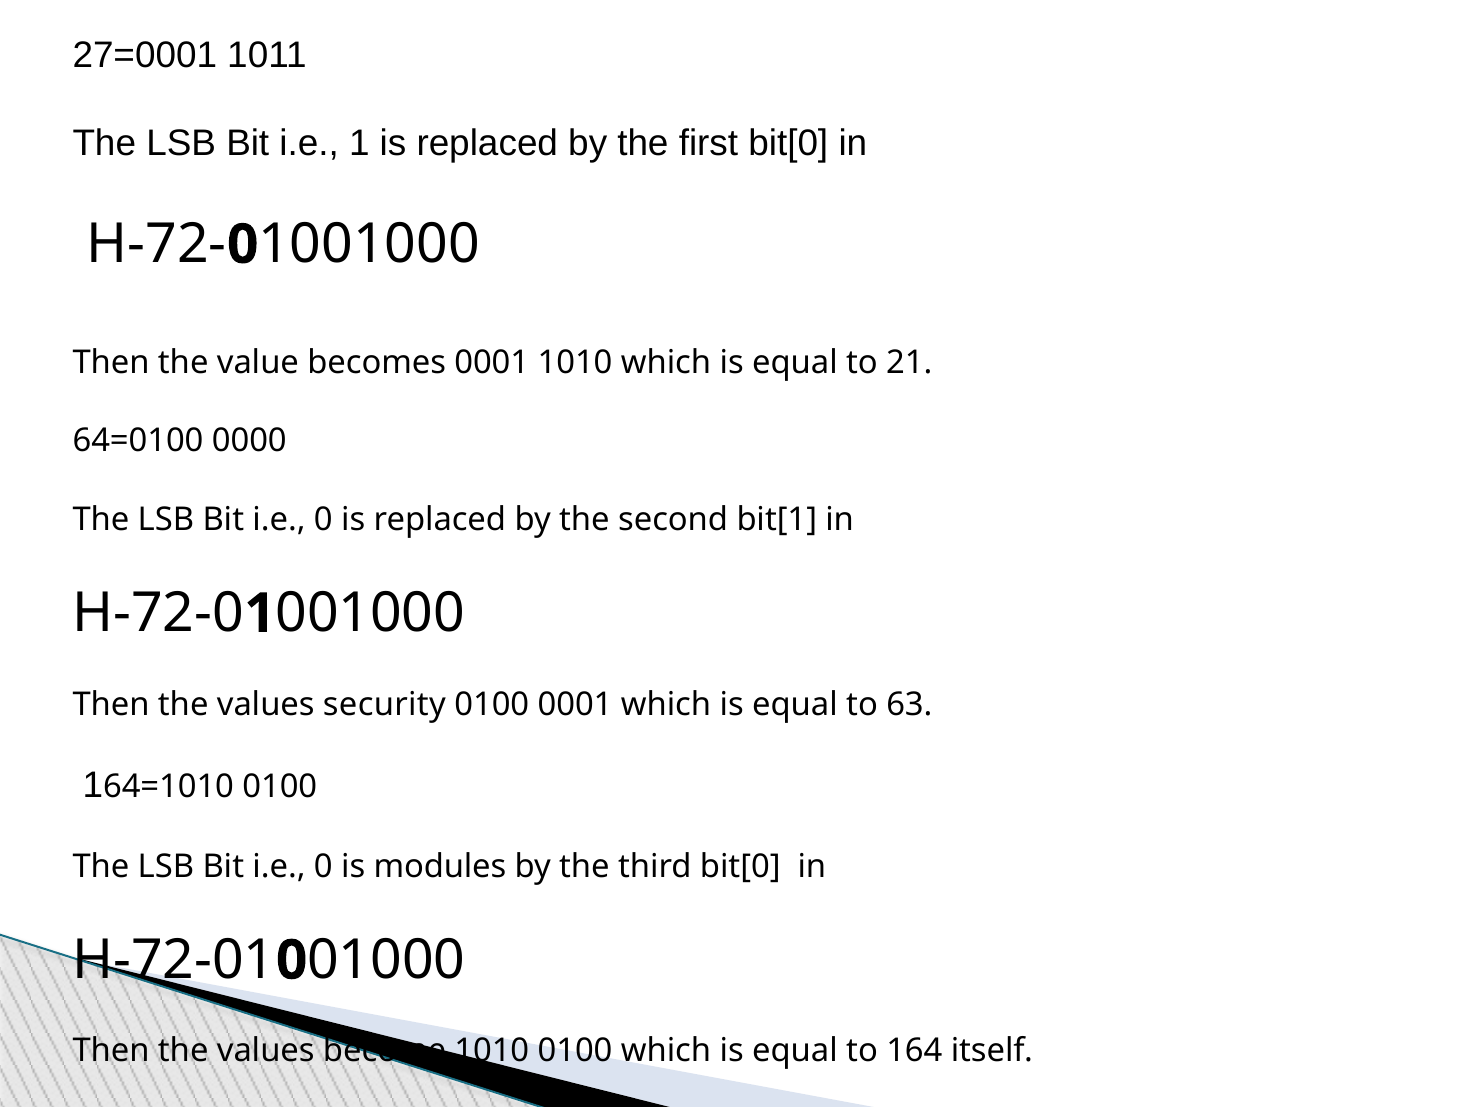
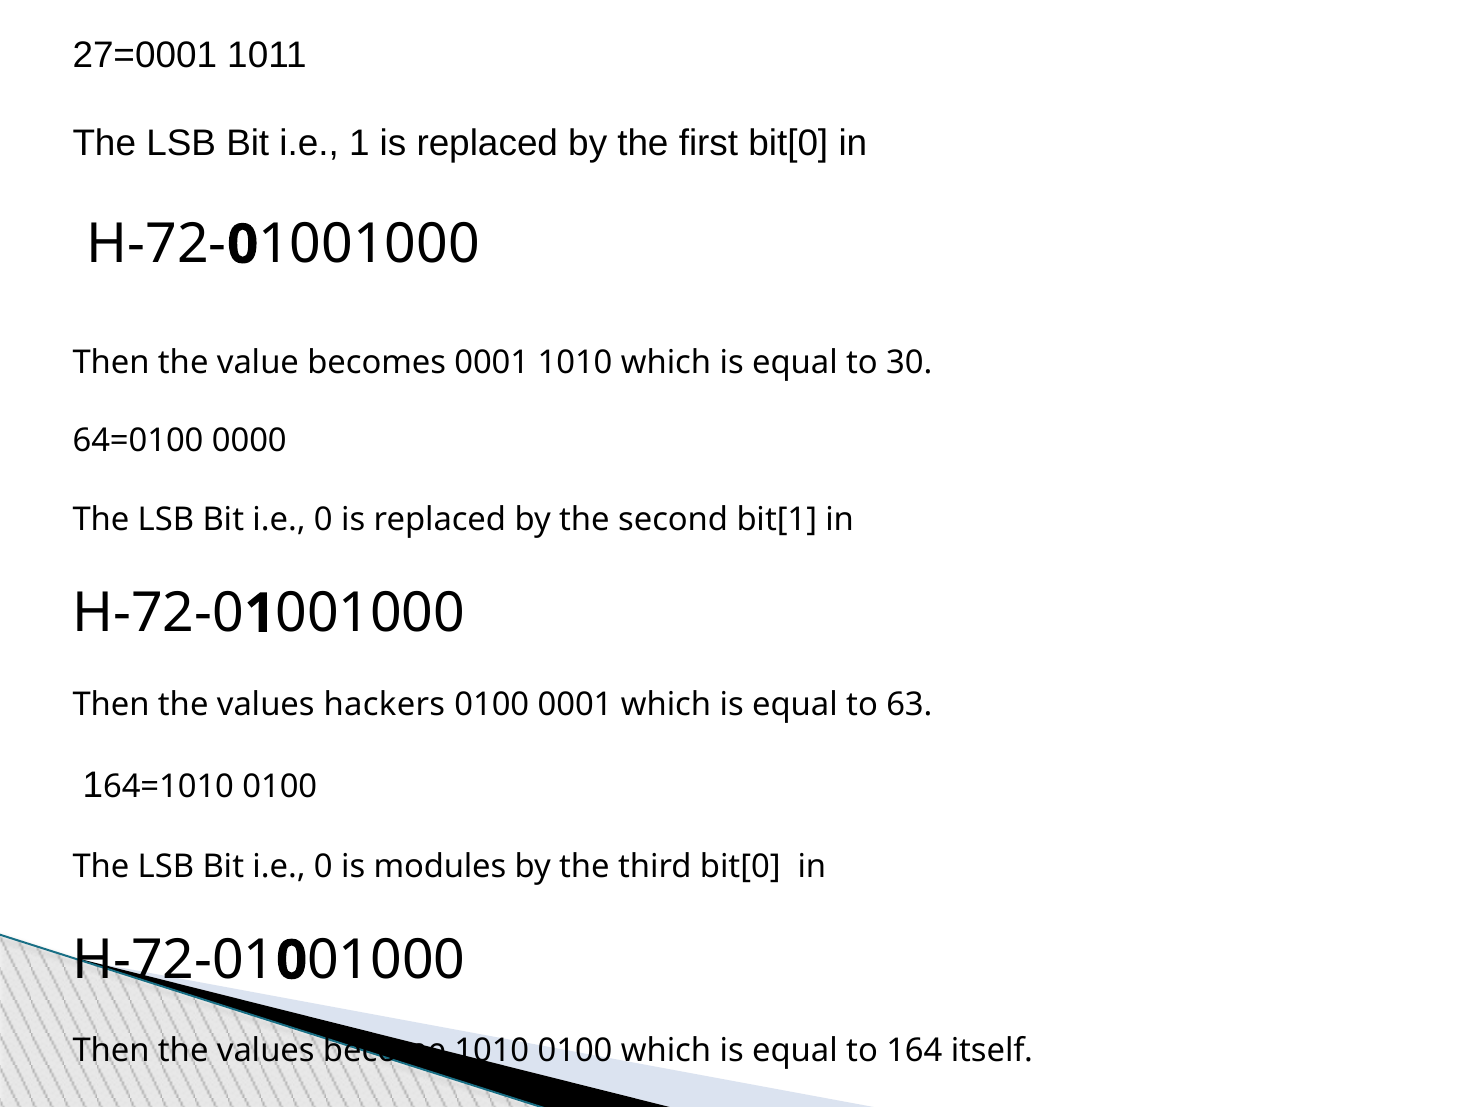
21: 21 -> 30
security: security -> hackers
